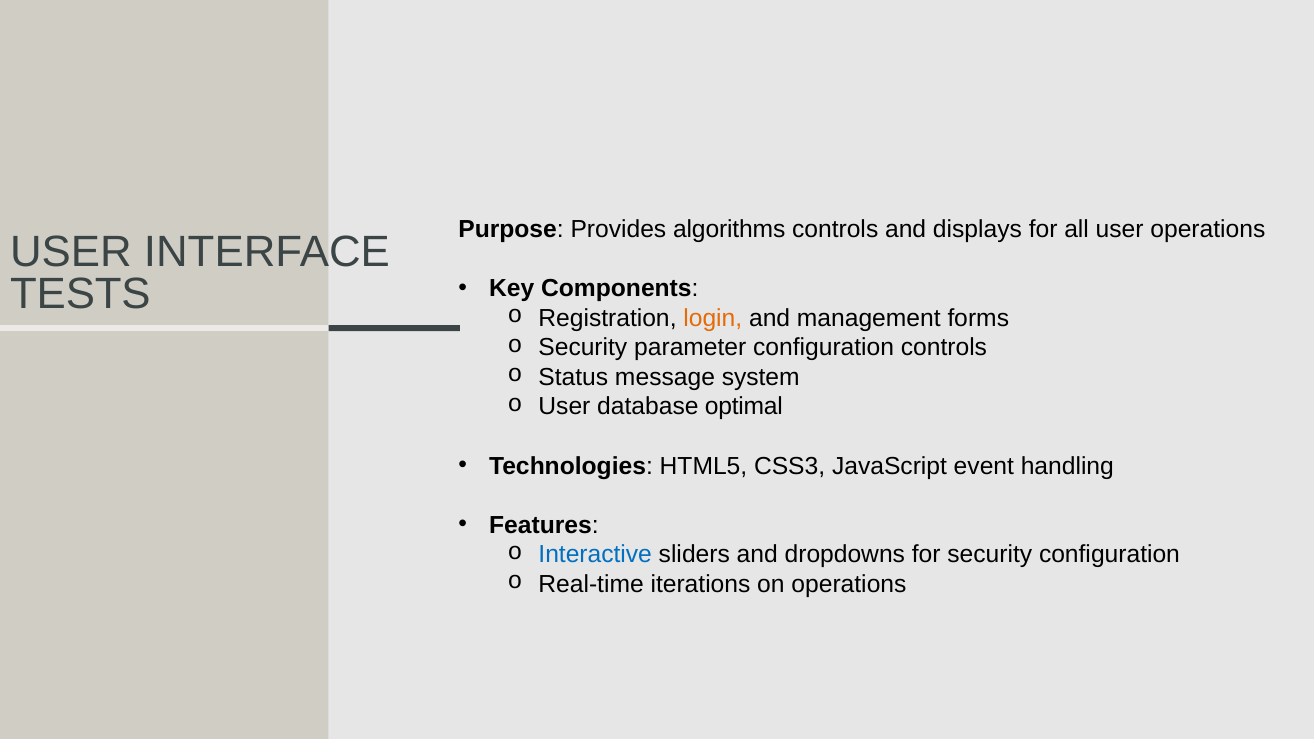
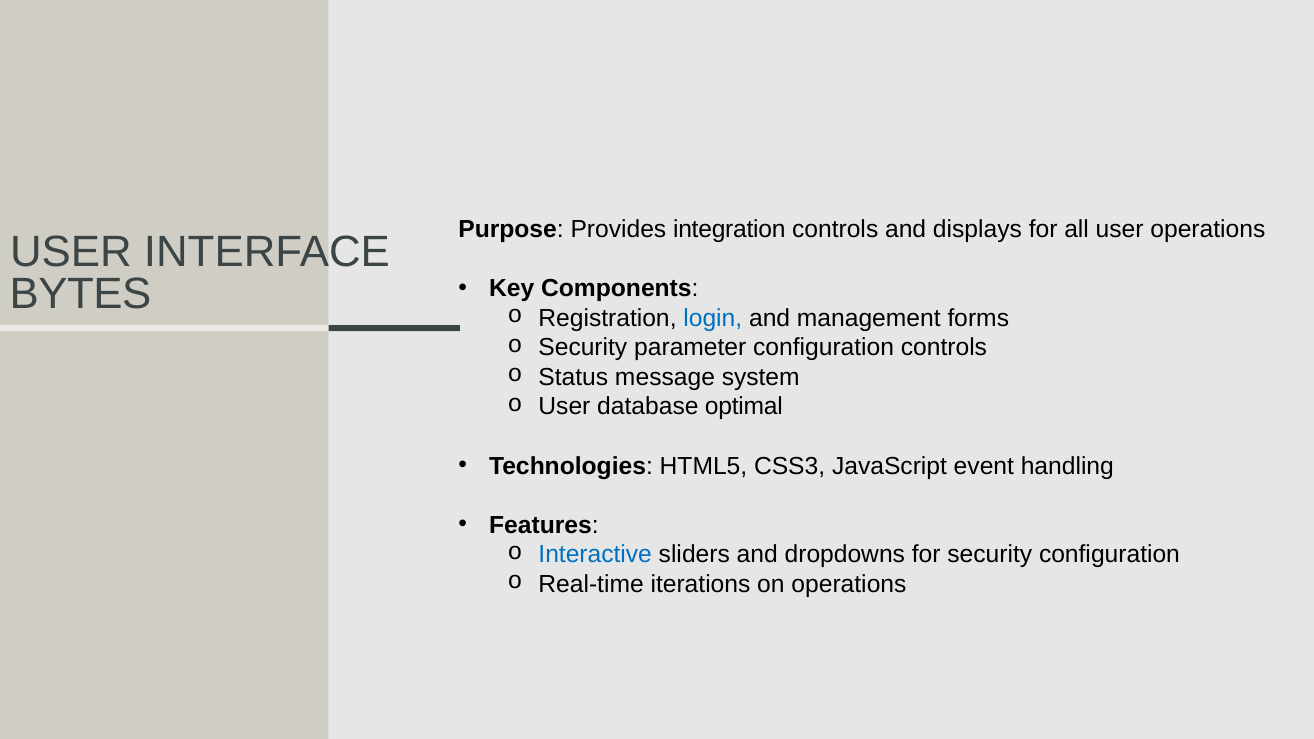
algorithms: algorithms -> integration
TESTS: TESTS -> BYTES
login colour: orange -> blue
